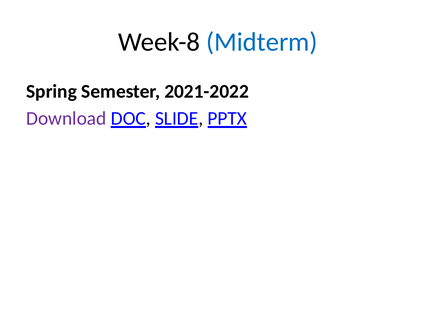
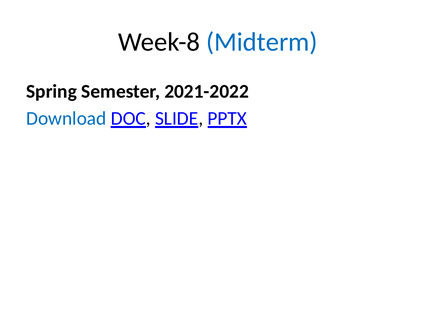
Download colour: purple -> blue
